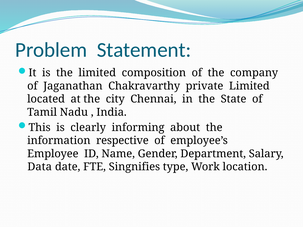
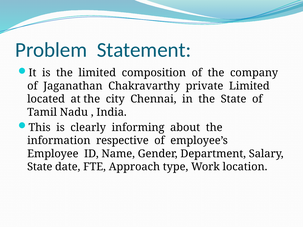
Data at (40, 167): Data -> State
Singnifies: Singnifies -> Approach
